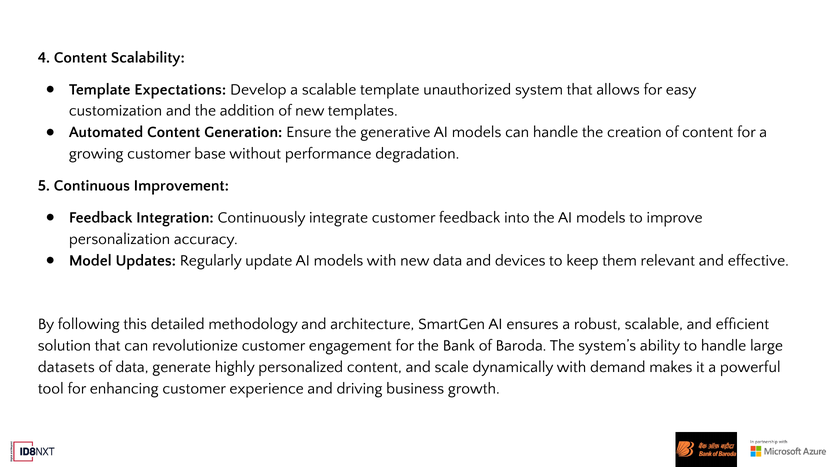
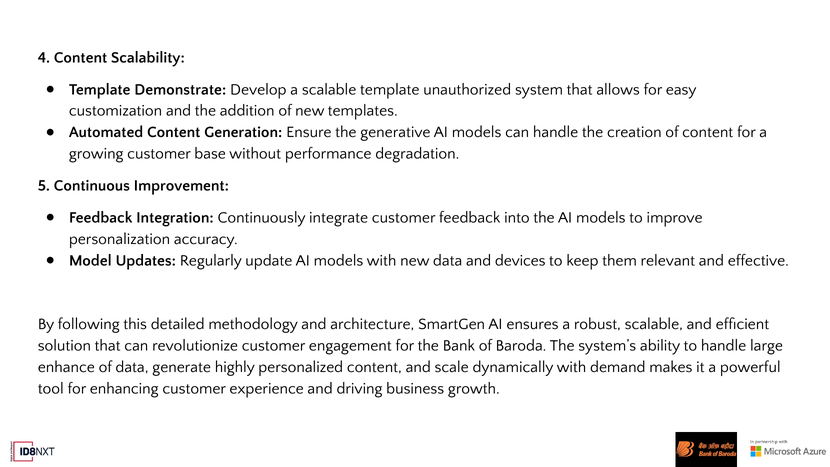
Expectations: Expectations -> Demonstrate
datasets: datasets -> enhance
